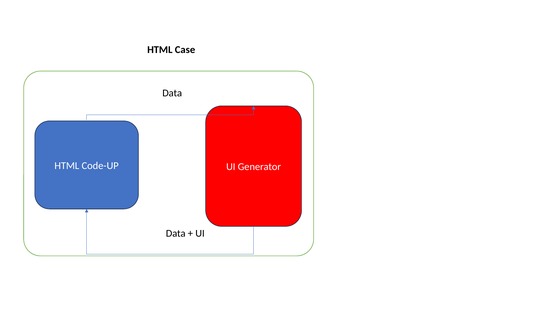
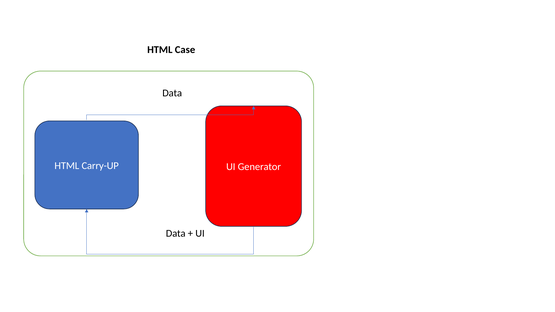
Code-UP: Code-UP -> Carry-UP
